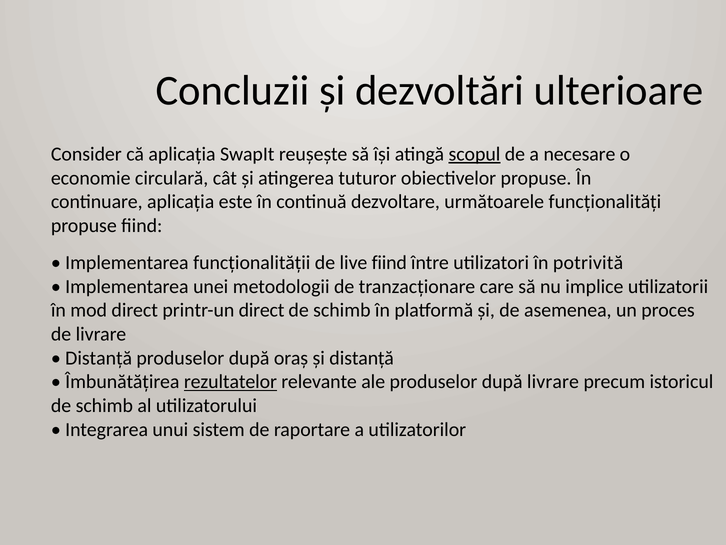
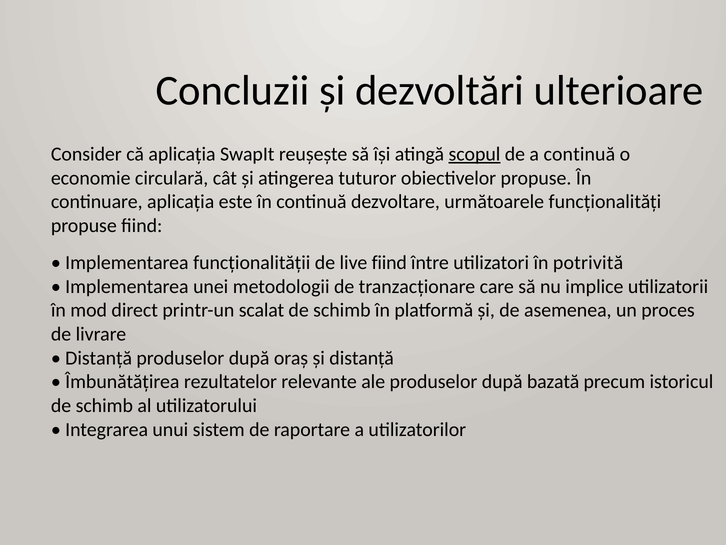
a necesare: necesare -> continuă
printr-un direct: direct -> scalat
rezultatelor underline: present -> none
după livrare: livrare -> bazată
